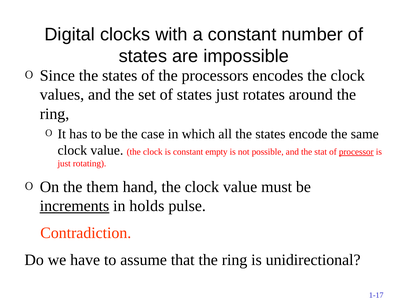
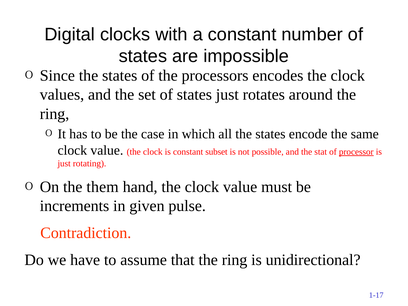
empty: empty -> subset
increments underline: present -> none
holds: holds -> given
